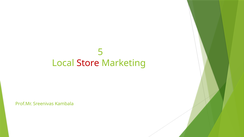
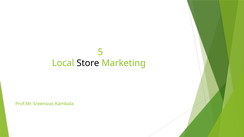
Store colour: red -> black
